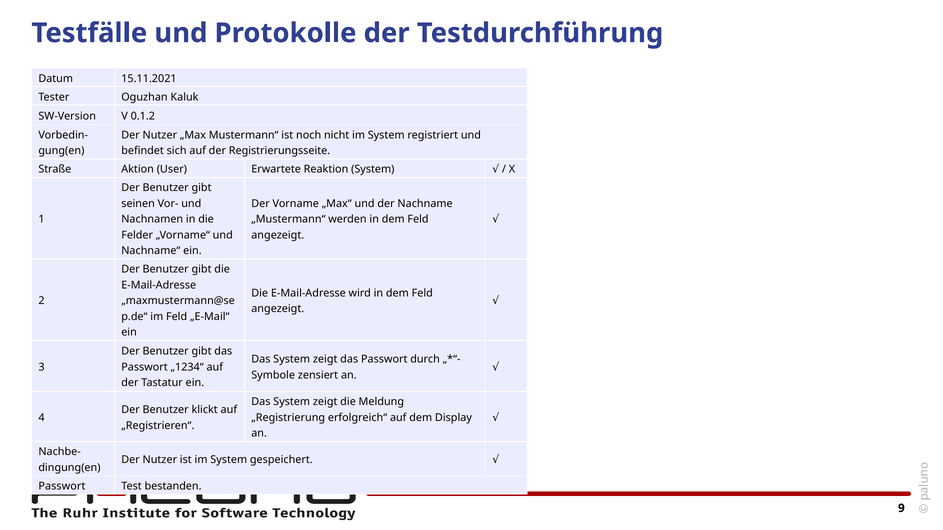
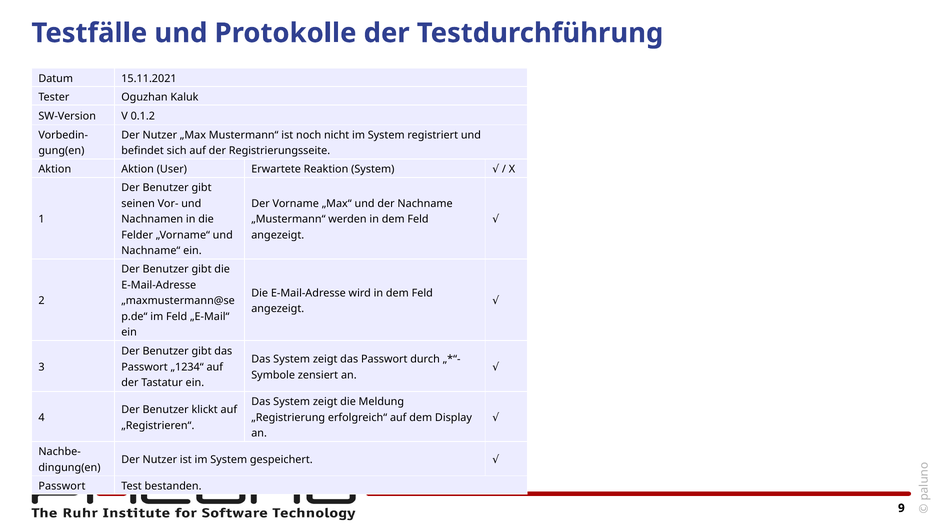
Straße at (55, 169): Straße -> Aktion
